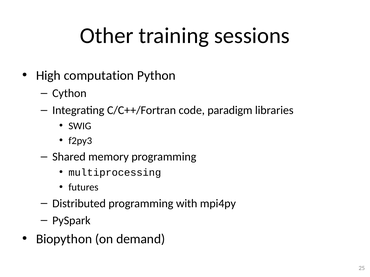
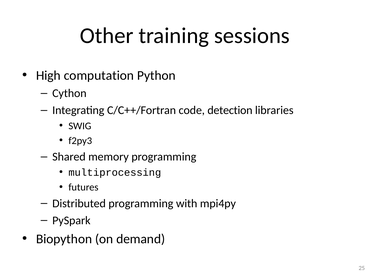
paradigm: paradigm -> detection
